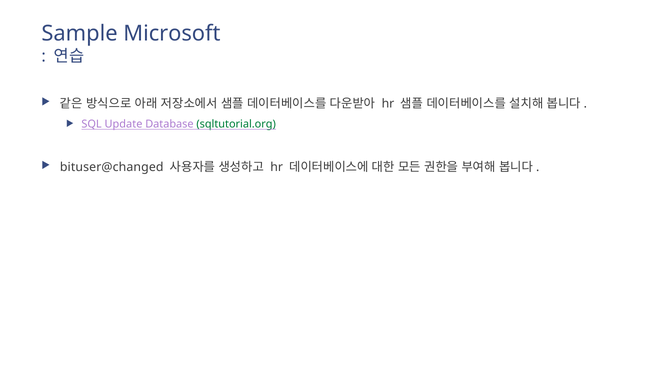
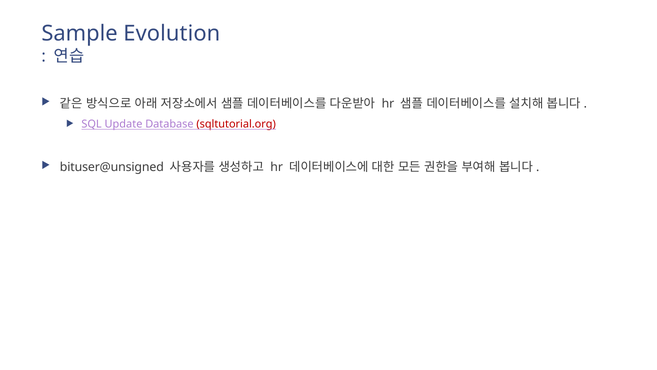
Microsoft: Microsoft -> Evolution
sqltutorial.org colour: green -> red
bituser@changed: bituser@changed -> bituser@unsigned
